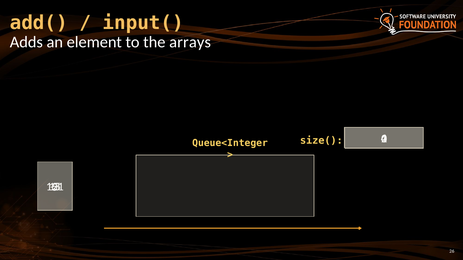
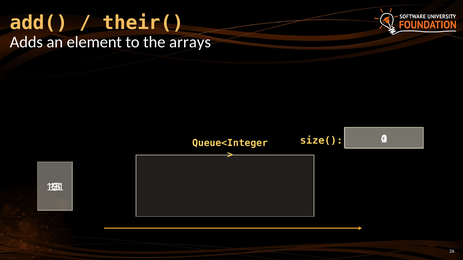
input(: input( -> their(
